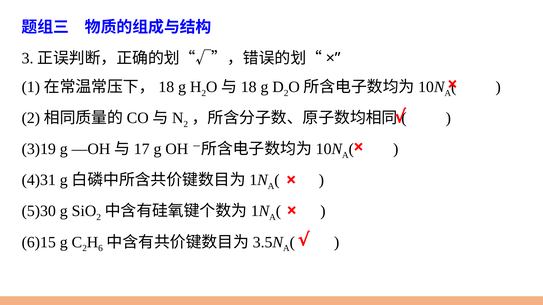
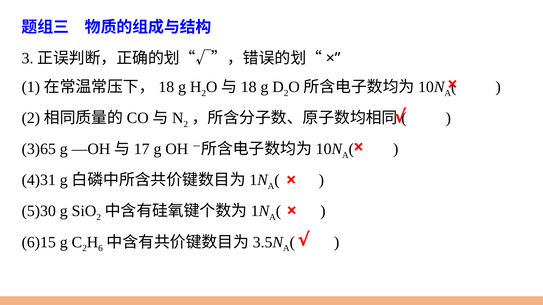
3)19: 3)19 -> 3)65
